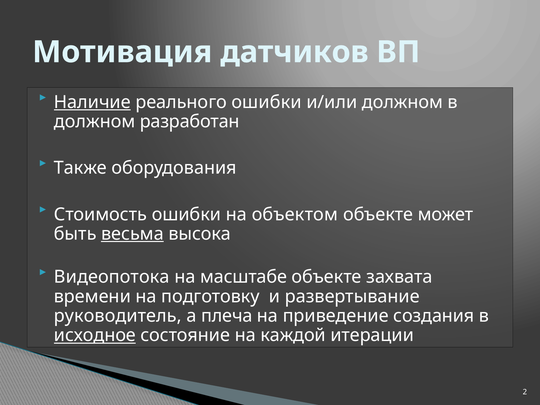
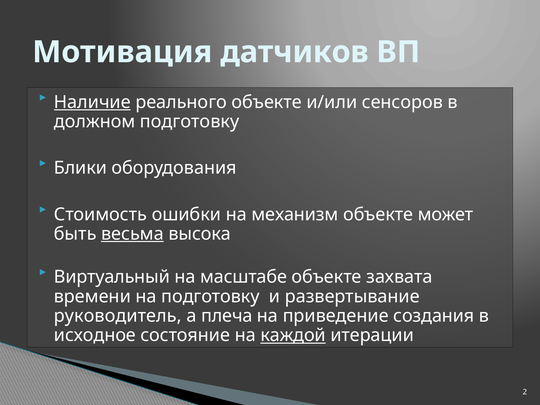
реального ошибки: ошибки -> объекте
и/или должном: должном -> сенсоров
должном разработан: разработан -> подготовку
Также: Также -> Блики
объектом: объектом -> механизм
Видеопотока: Видеопотока -> Виртуальный
исходное underline: present -> none
каждой underline: none -> present
